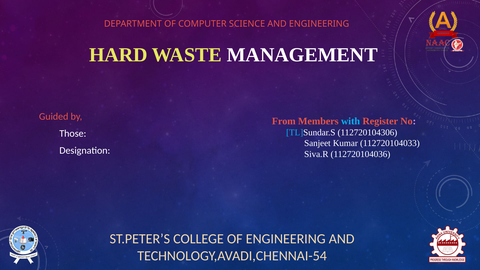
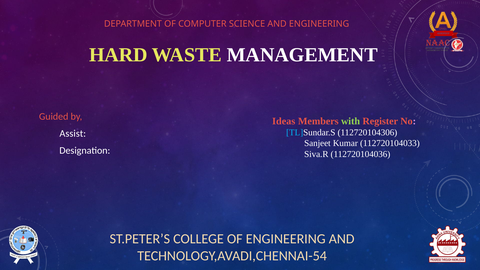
From: From -> Ideas
with colour: light blue -> light green
Those: Those -> Assist
